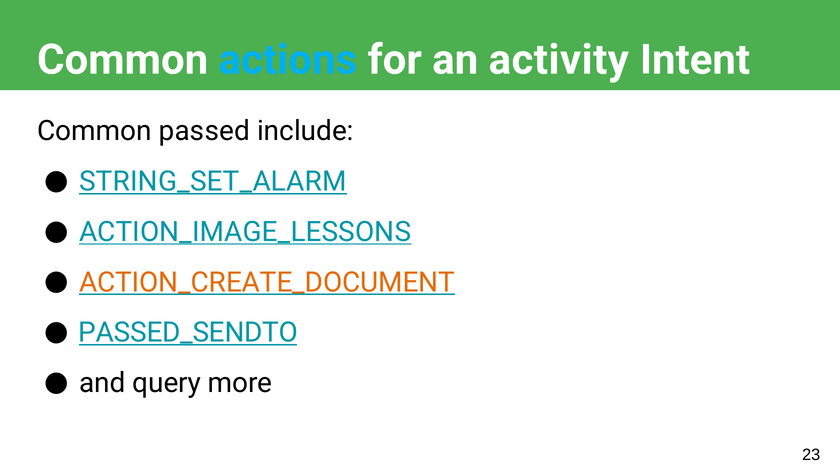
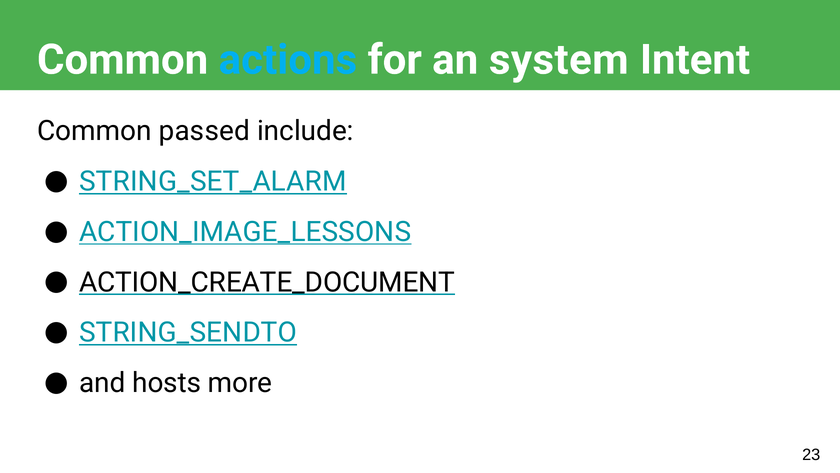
activity: activity -> system
ACTION_CREATE_DOCUMENT colour: orange -> black
PASSED_SENDTO: PASSED_SENDTO -> STRING_SENDTO
query: query -> hosts
